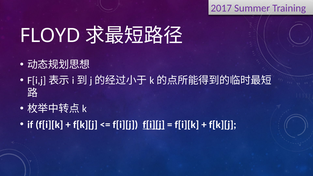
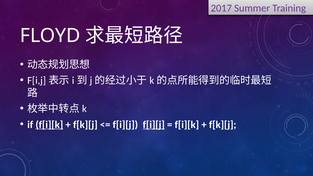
f[i][k at (49, 125) underline: none -> present
